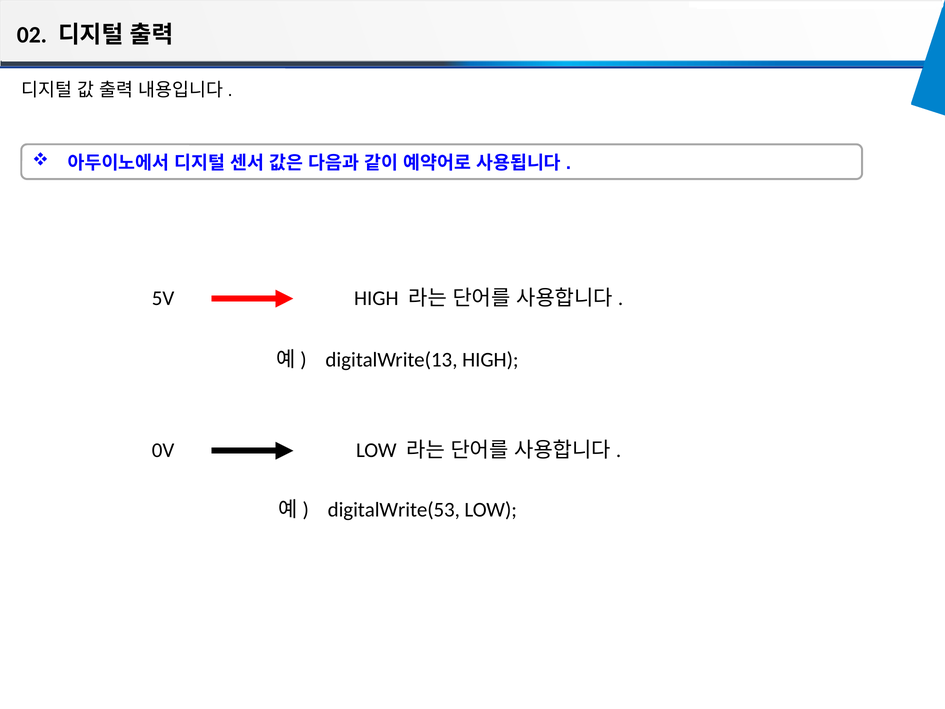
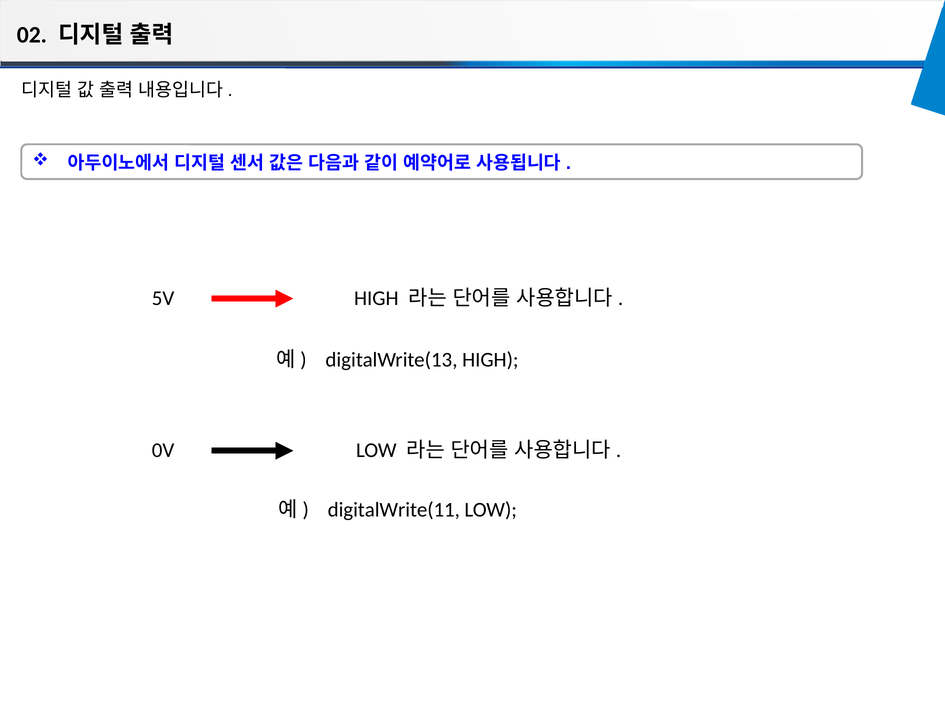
digitalWrite(53: digitalWrite(53 -> digitalWrite(11
